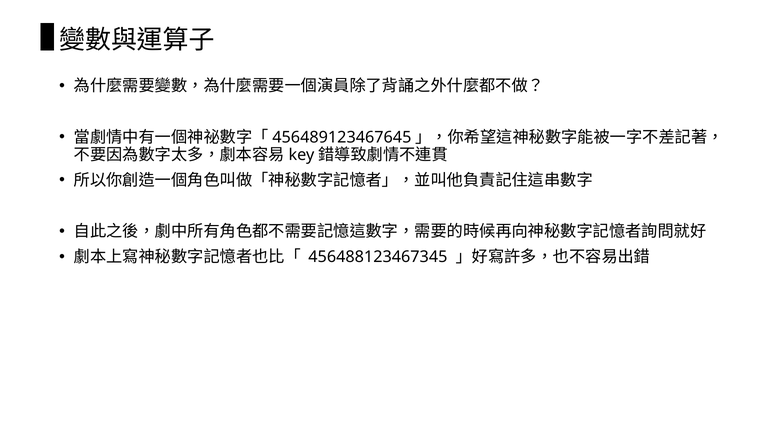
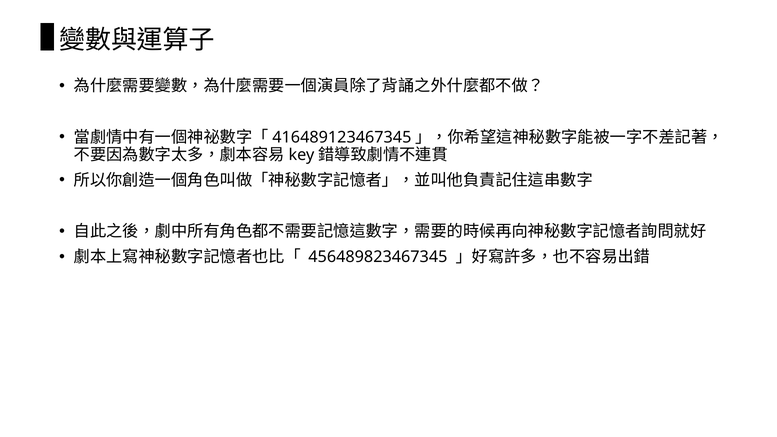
456489123467645: 456489123467645 -> 416489123467345
456488123467345: 456488123467345 -> 456489823467345
